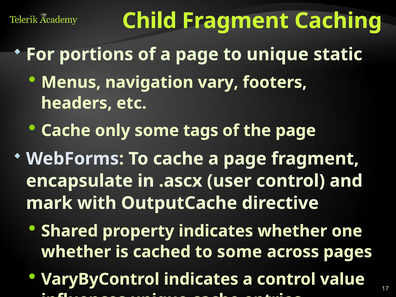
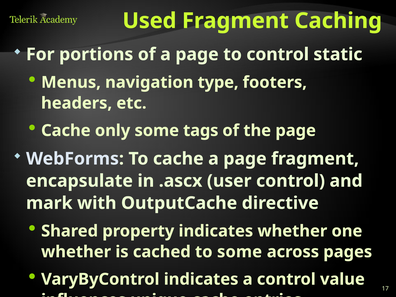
Child: Child -> Used
to unique: unique -> control
vary: vary -> type
